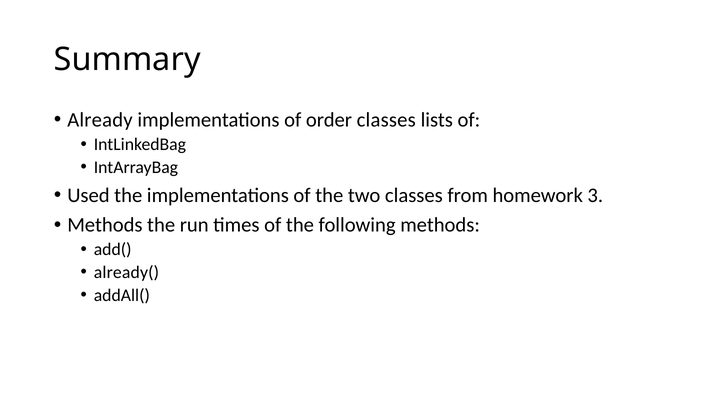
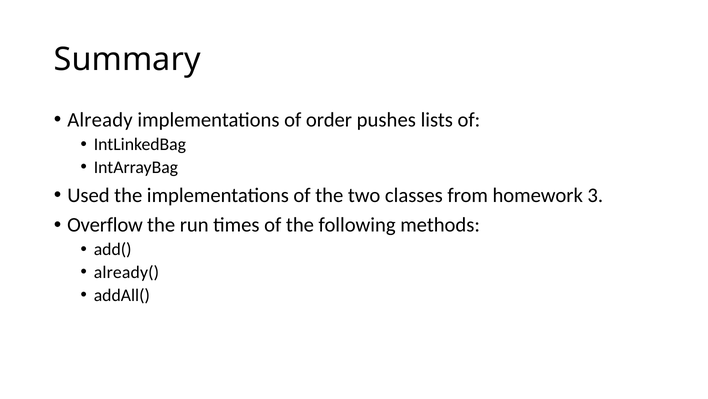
order classes: classes -> pushes
Methods at (105, 225): Methods -> Overflow
